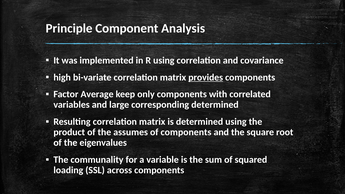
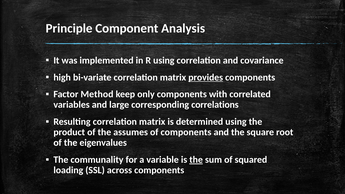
Average: Average -> Method
corresponding determined: determined -> correlations
the at (196, 160) underline: none -> present
